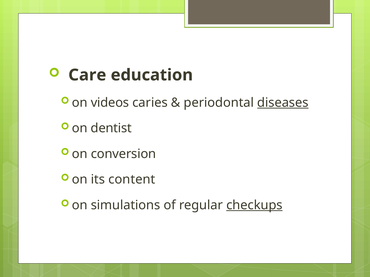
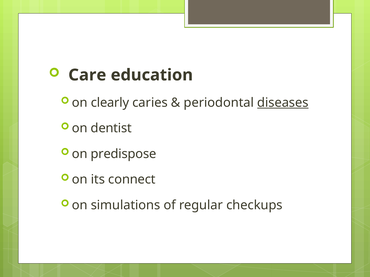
videos: videos -> clearly
conversion: conversion -> predispose
content: content -> connect
checkups underline: present -> none
